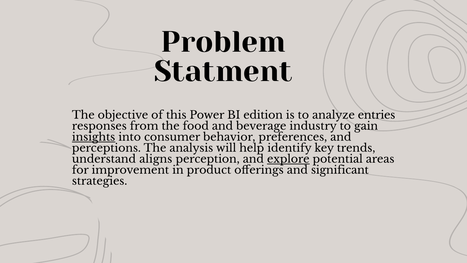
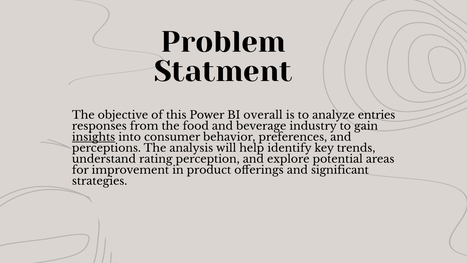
edition: edition -> overall
aligns: aligns -> rating
explore underline: present -> none
